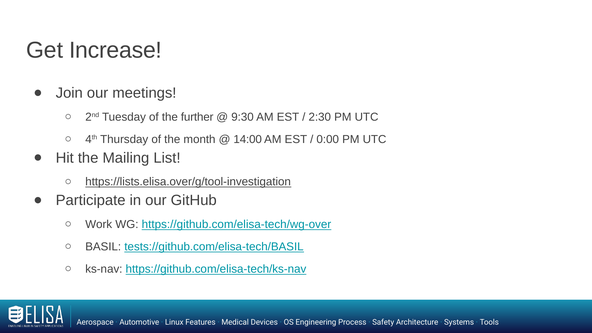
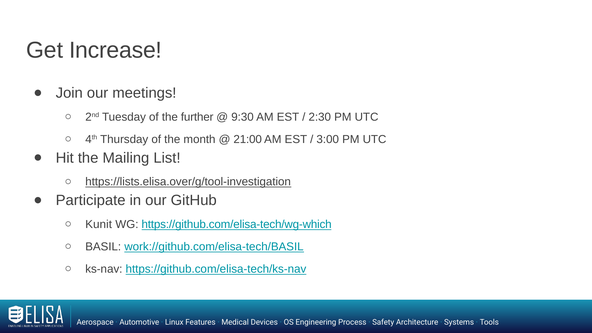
14:00: 14:00 -> 21:00
0:00: 0:00 -> 3:00
Work: Work -> Kunit
https://github.com/elisa-tech/wg-over: https://github.com/elisa-tech/wg-over -> https://github.com/elisa-tech/wg-which
tests://github.com/elisa-tech/BASIL: tests://github.com/elisa-tech/BASIL -> work://github.com/elisa-tech/BASIL
